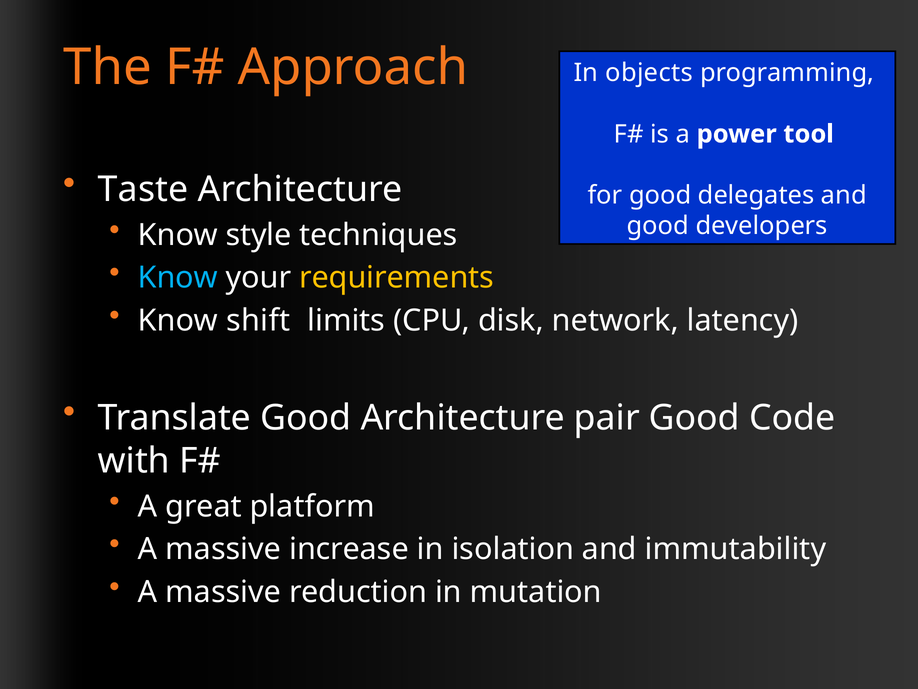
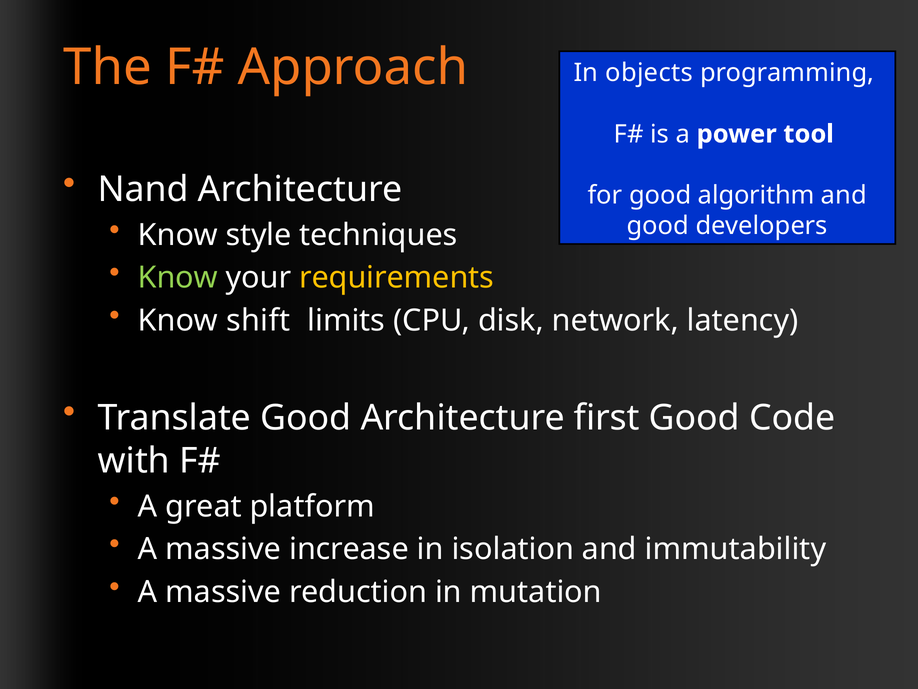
Taste: Taste -> Nand
delegates: delegates -> algorithm
Know at (178, 278) colour: light blue -> light green
pair: pair -> first
